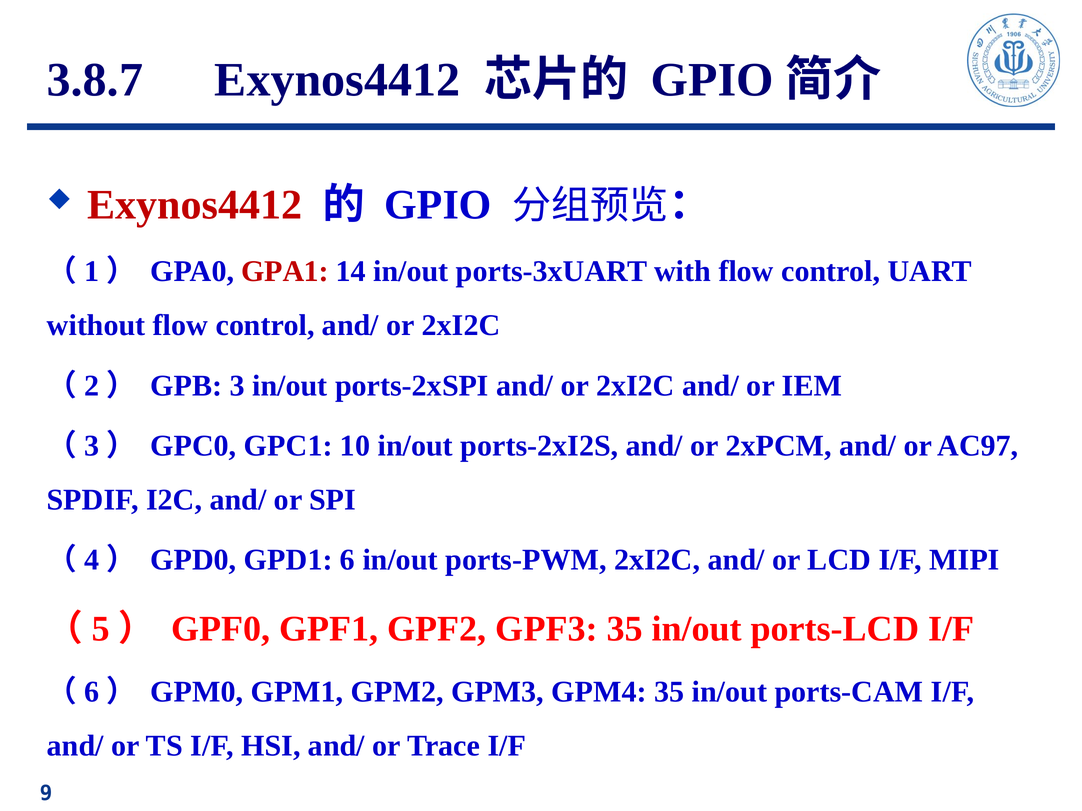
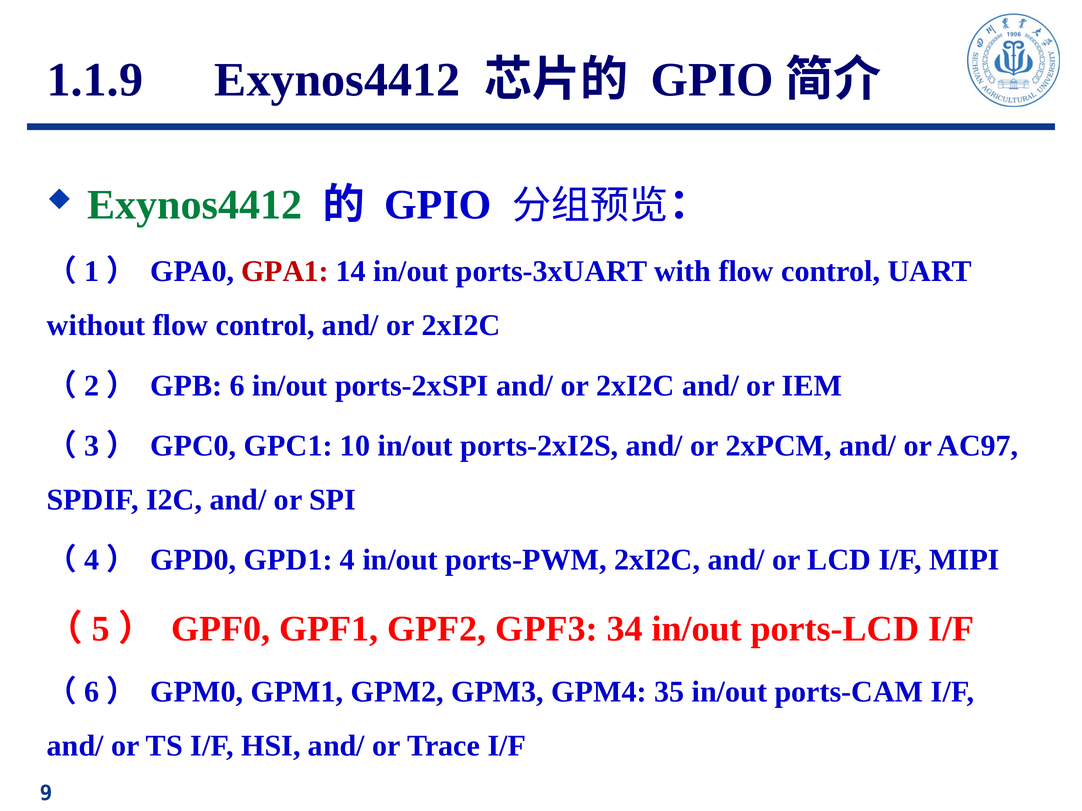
3.8.7: 3.8.7 -> 1.1.9
Exynos4412 at (195, 205) colour: red -> green
3: 3 -> 6
6: 6 -> 4
GPF3 35: 35 -> 34
